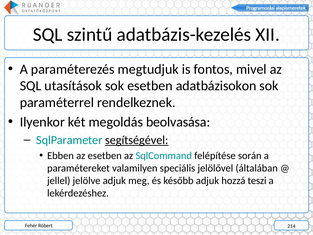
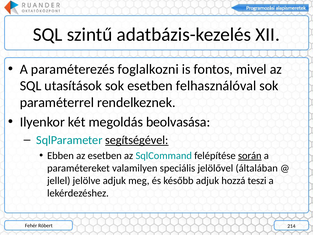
megtudjuk: megtudjuk -> foglalkozni
adatbázisokon: adatbázisokon -> felhasználóval
során underline: none -> present
